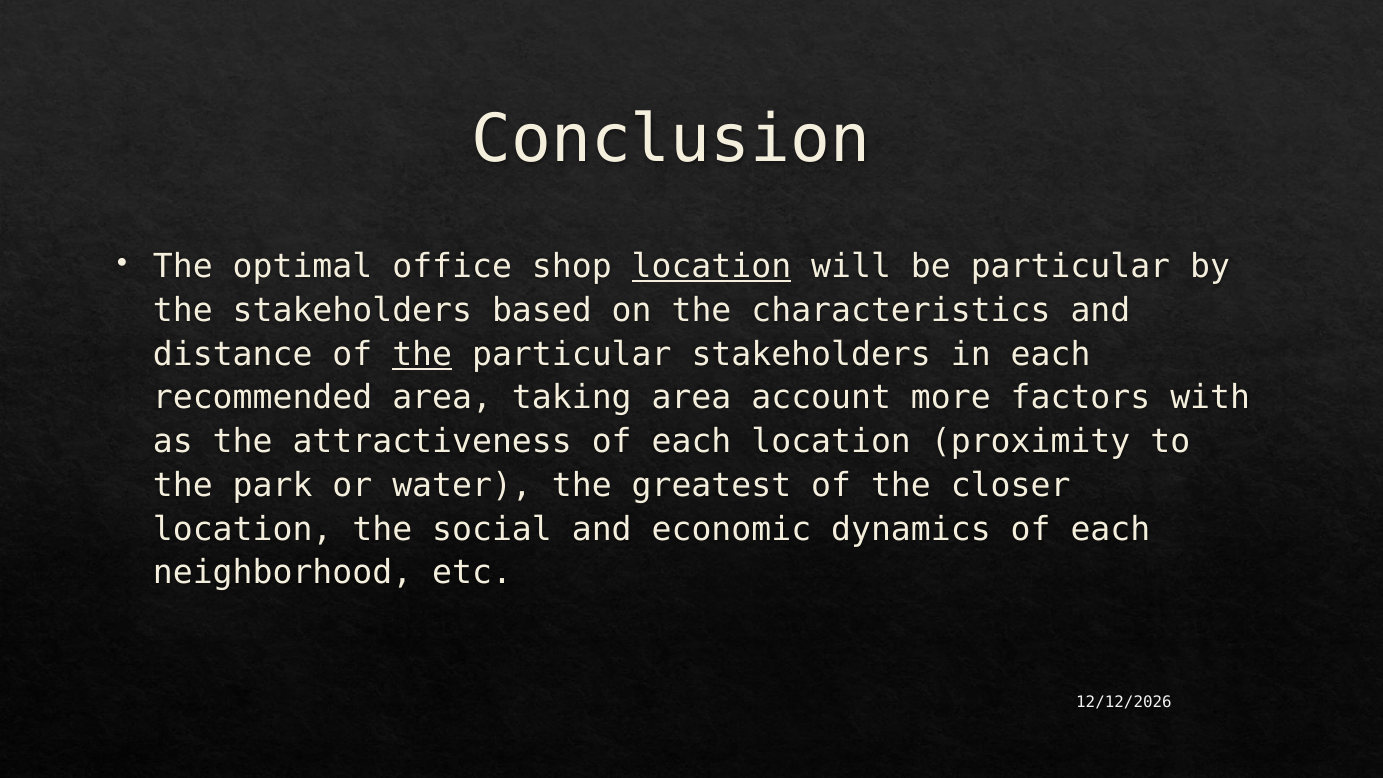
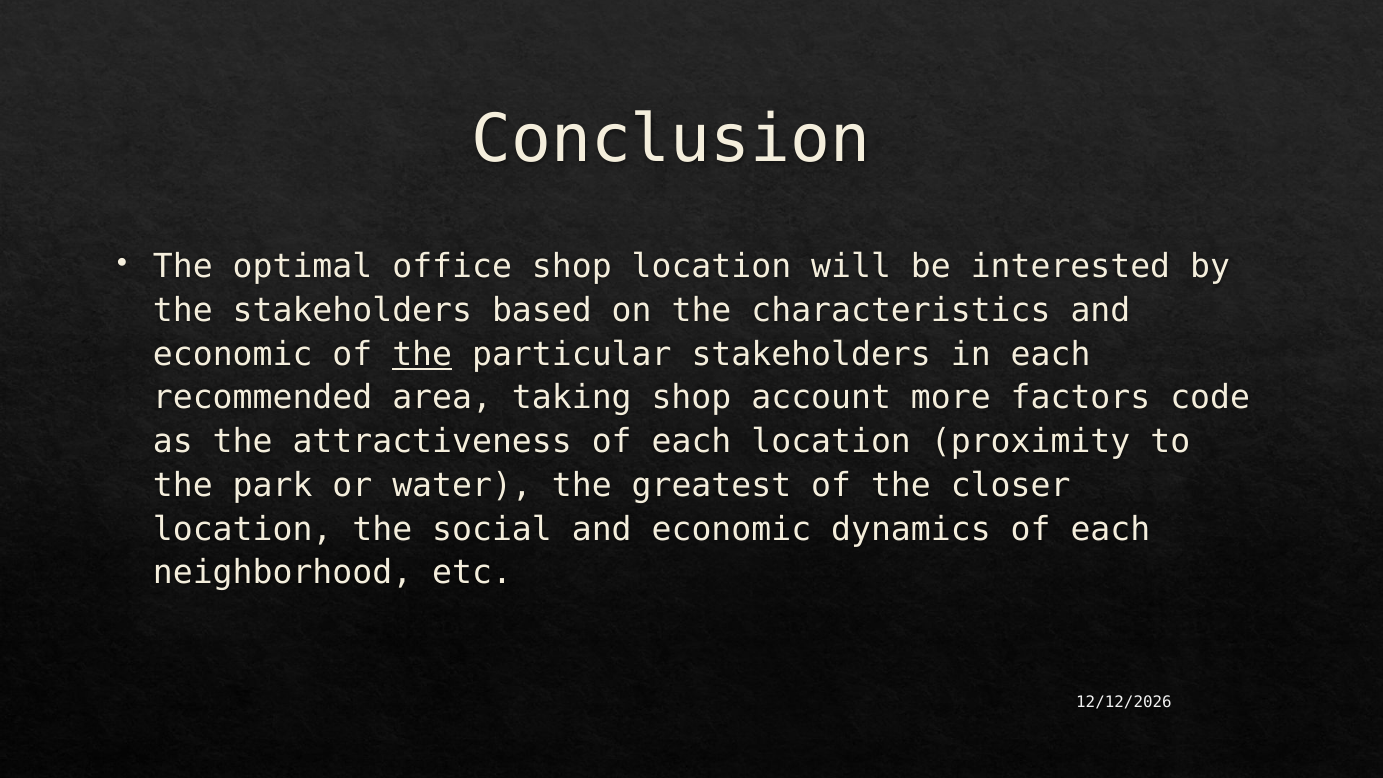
location at (711, 267) underline: present -> none
be particular: particular -> interested
distance at (233, 354): distance -> economic
taking area: area -> shop
with: with -> code
